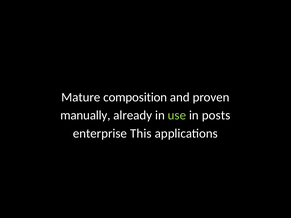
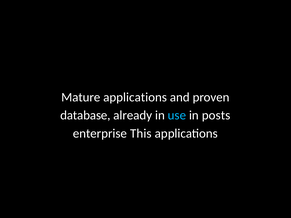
Mature composition: composition -> applications
manually: manually -> database
use colour: light green -> light blue
